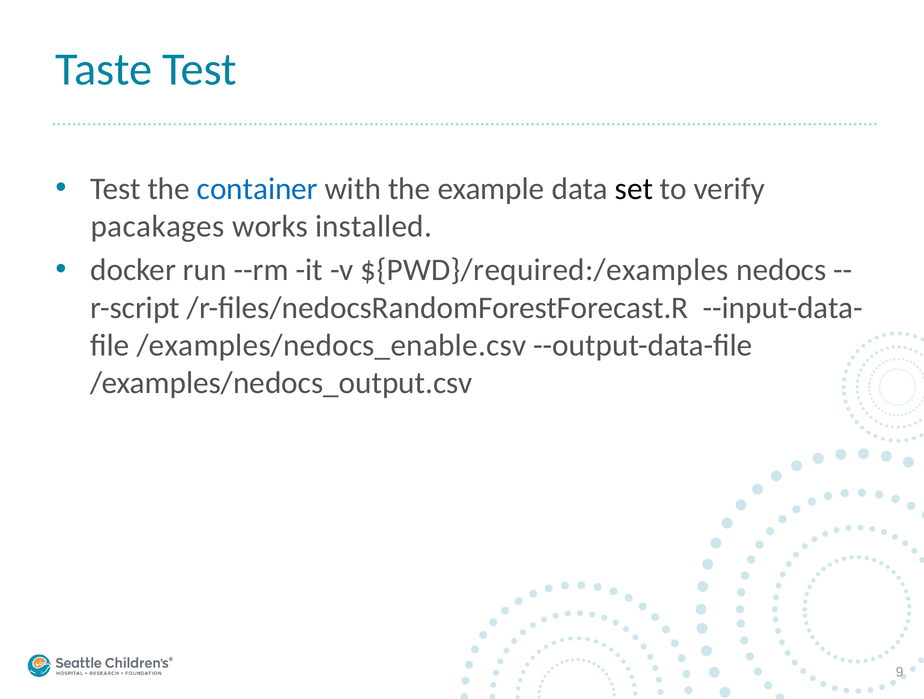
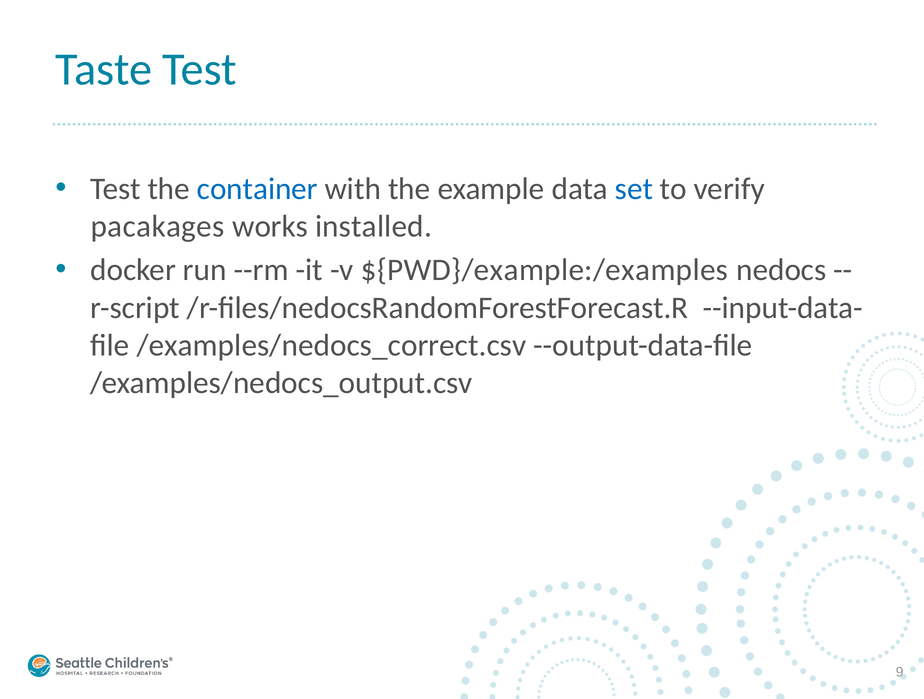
set colour: black -> blue
${PWD}/required:/examples: ${PWD}/required:/examples -> ${PWD}/example:/examples
/examples/nedocs_enable.csv: /examples/nedocs_enable.csv -> /examples/nedocs_correct.csv
